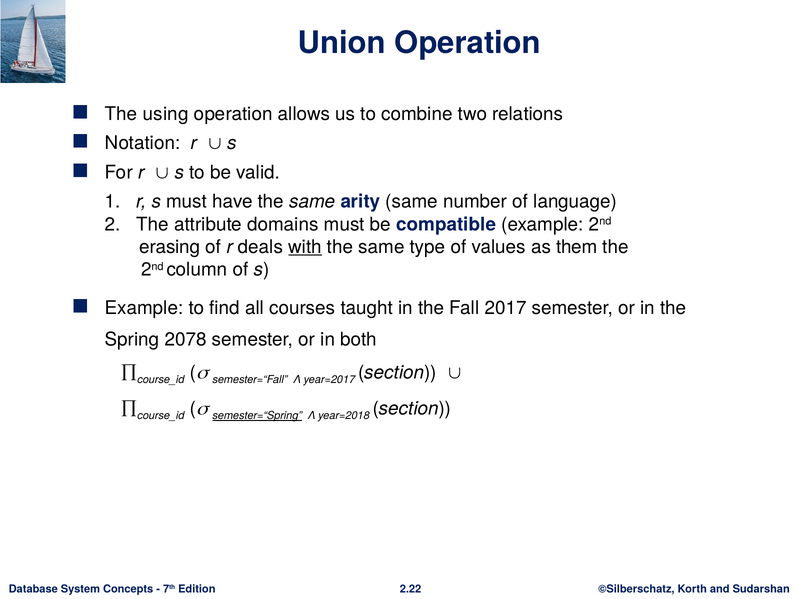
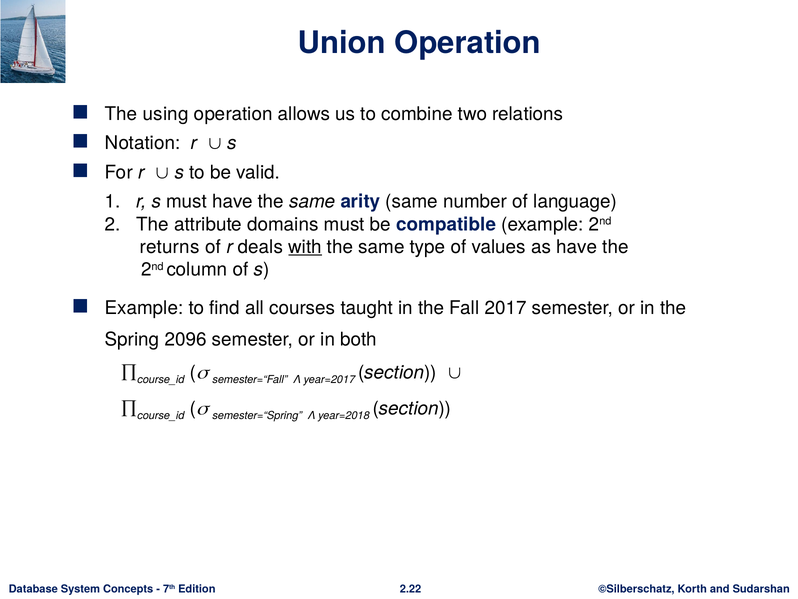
erasing: erasing -> returns
as them: them -> have
2078: 2078 -> 2096
semester=“Spring underline: present -> none
